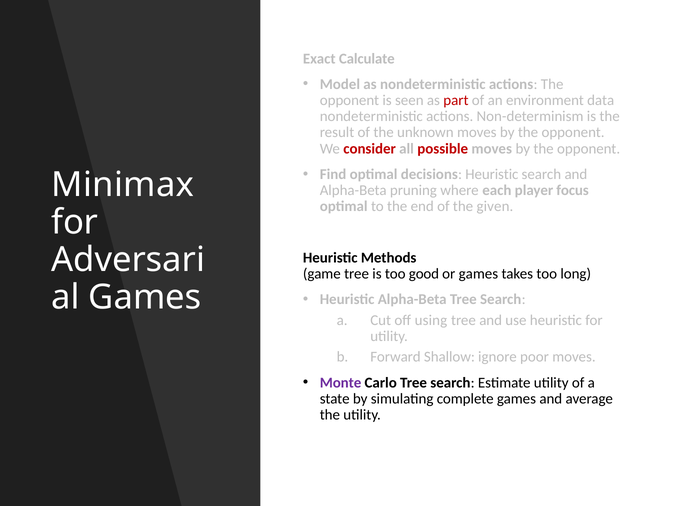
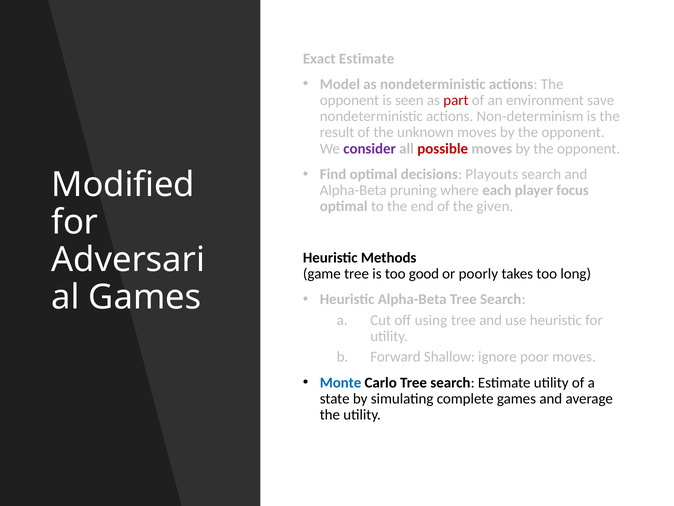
Exact Calculate: Calculate -> Estimate
data: data -> save
consider colour: red -> purple
decisions Heuristic: Heuristic -> Playouts
Minimax: Minimax -> Modified
or games: games -> poorly
Monte colour: purple -> blue
